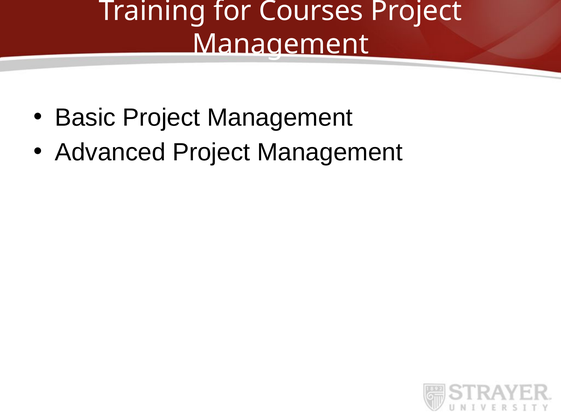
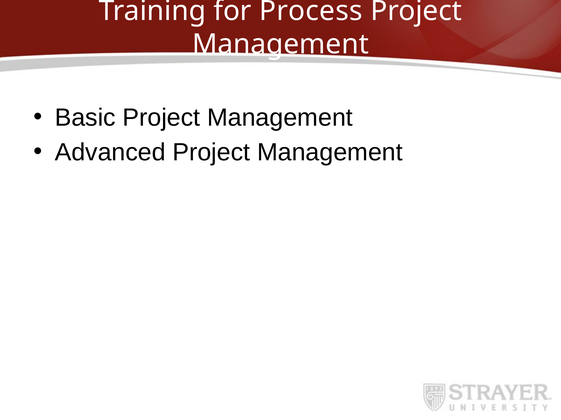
Courses: Courses -> Process
